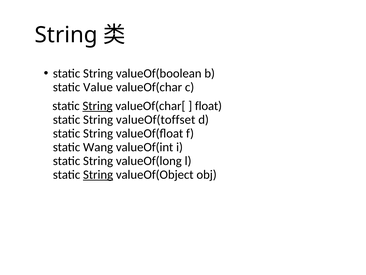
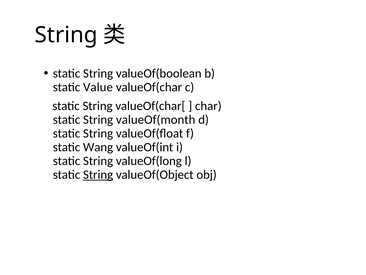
String at (98, 106) underline: present -> none
float: float -> char
valueOf(toffset: valueOf(toffset -> valueOf(month
